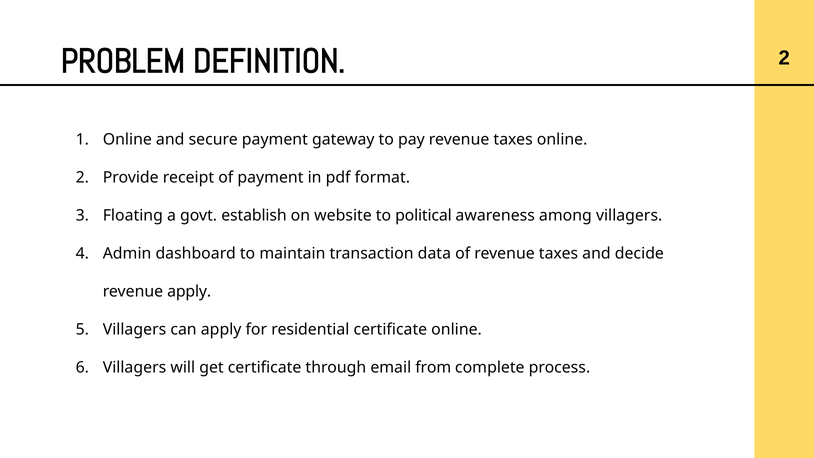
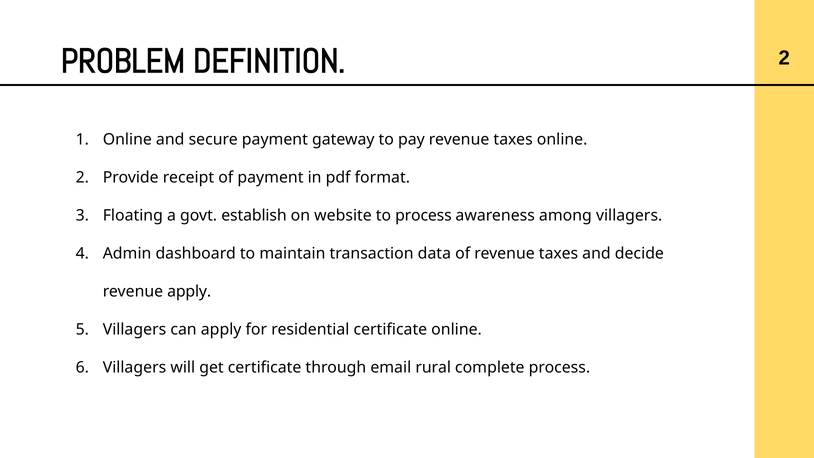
to political: political -> process
from: from -> rural
